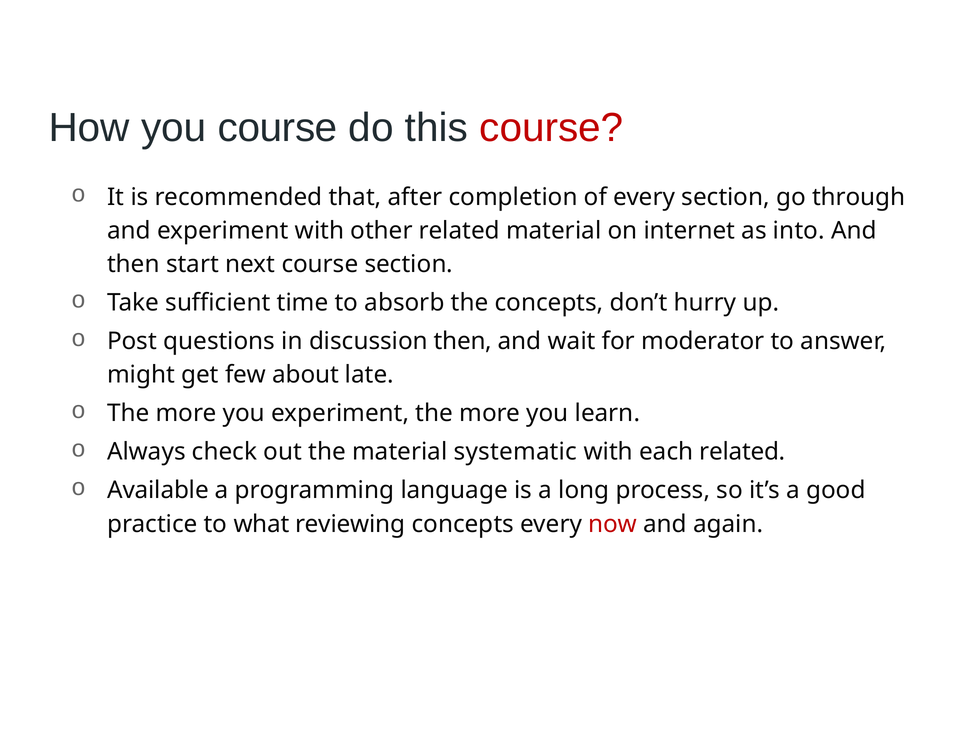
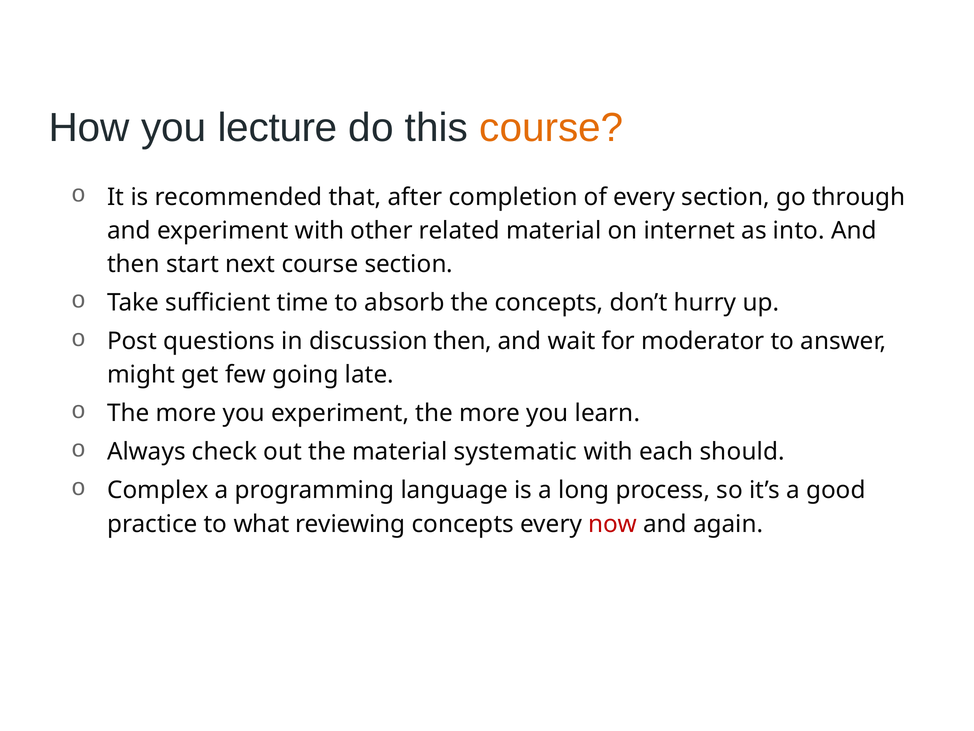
you course: course -> lecture
course at (551, 128) colour: red -> orange
about: about -> going
each related: related -> should
Available: Available -> Complex
